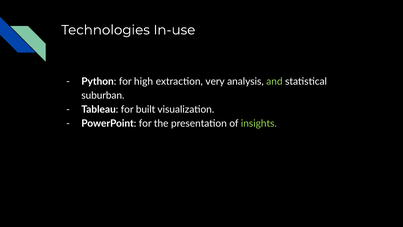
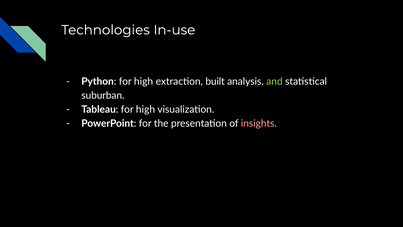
very: very -> built
Tableau for built: built -> high
insights colour: light green -> pink
